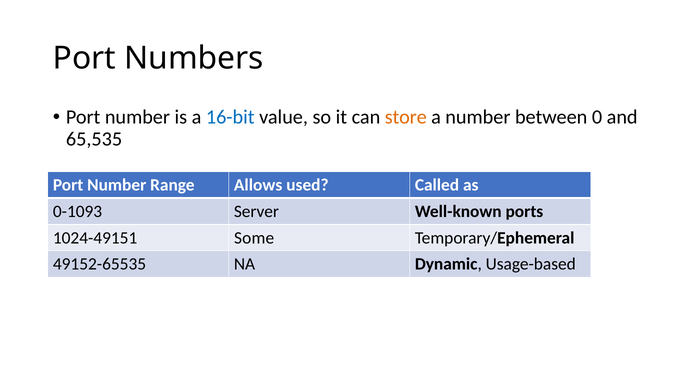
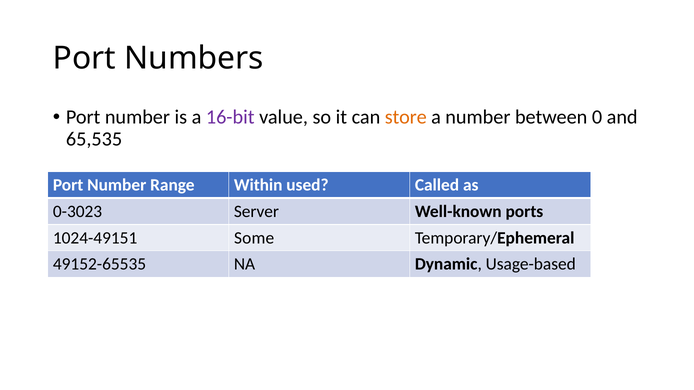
16-bit colour: blue -> purple
Allows: Allows -> Within
0-1093: 0-1093 -> 0-3023
